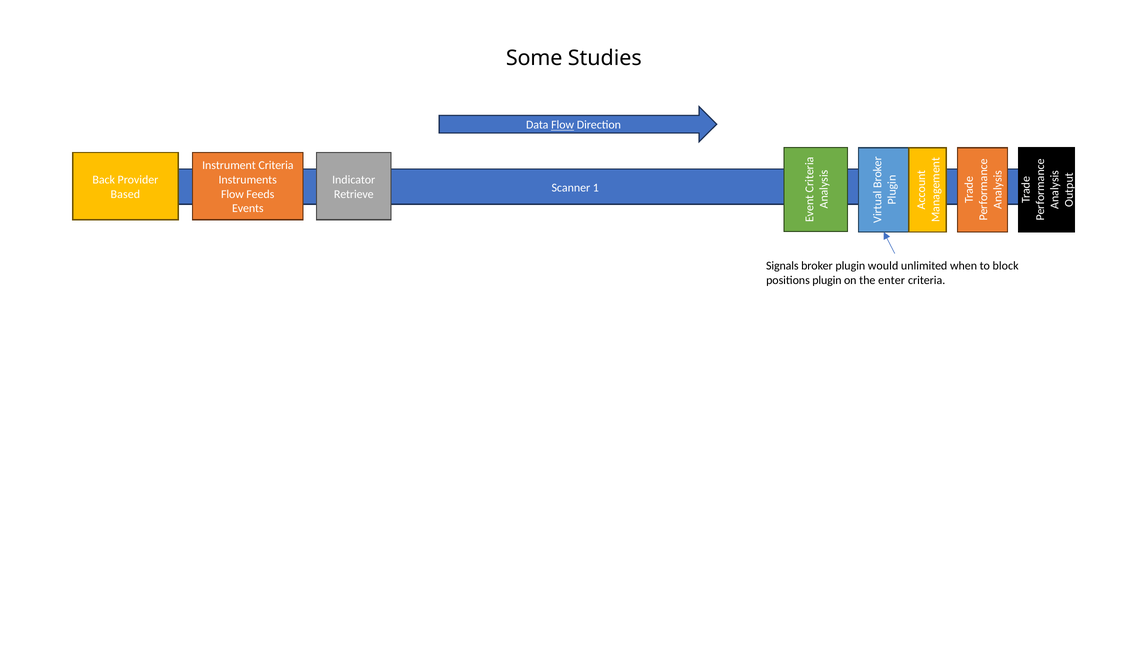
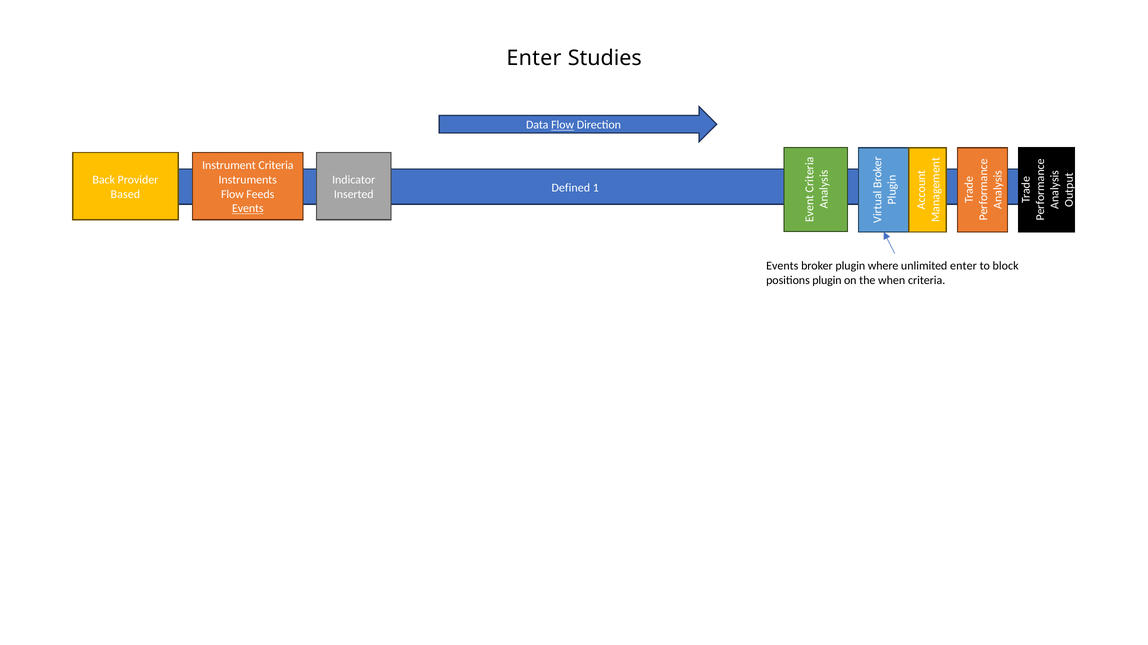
Some at (534, 58): Some -> Enter
Scanner: Scanner -> Defined
Retrieve: Retrieve -> Inserted
Events at (248, 209) underline: none -> present
Signals at (782, 266): Signals -> Events
would: would -> where
unlimited when: when -> enter
enter: enter -> when
